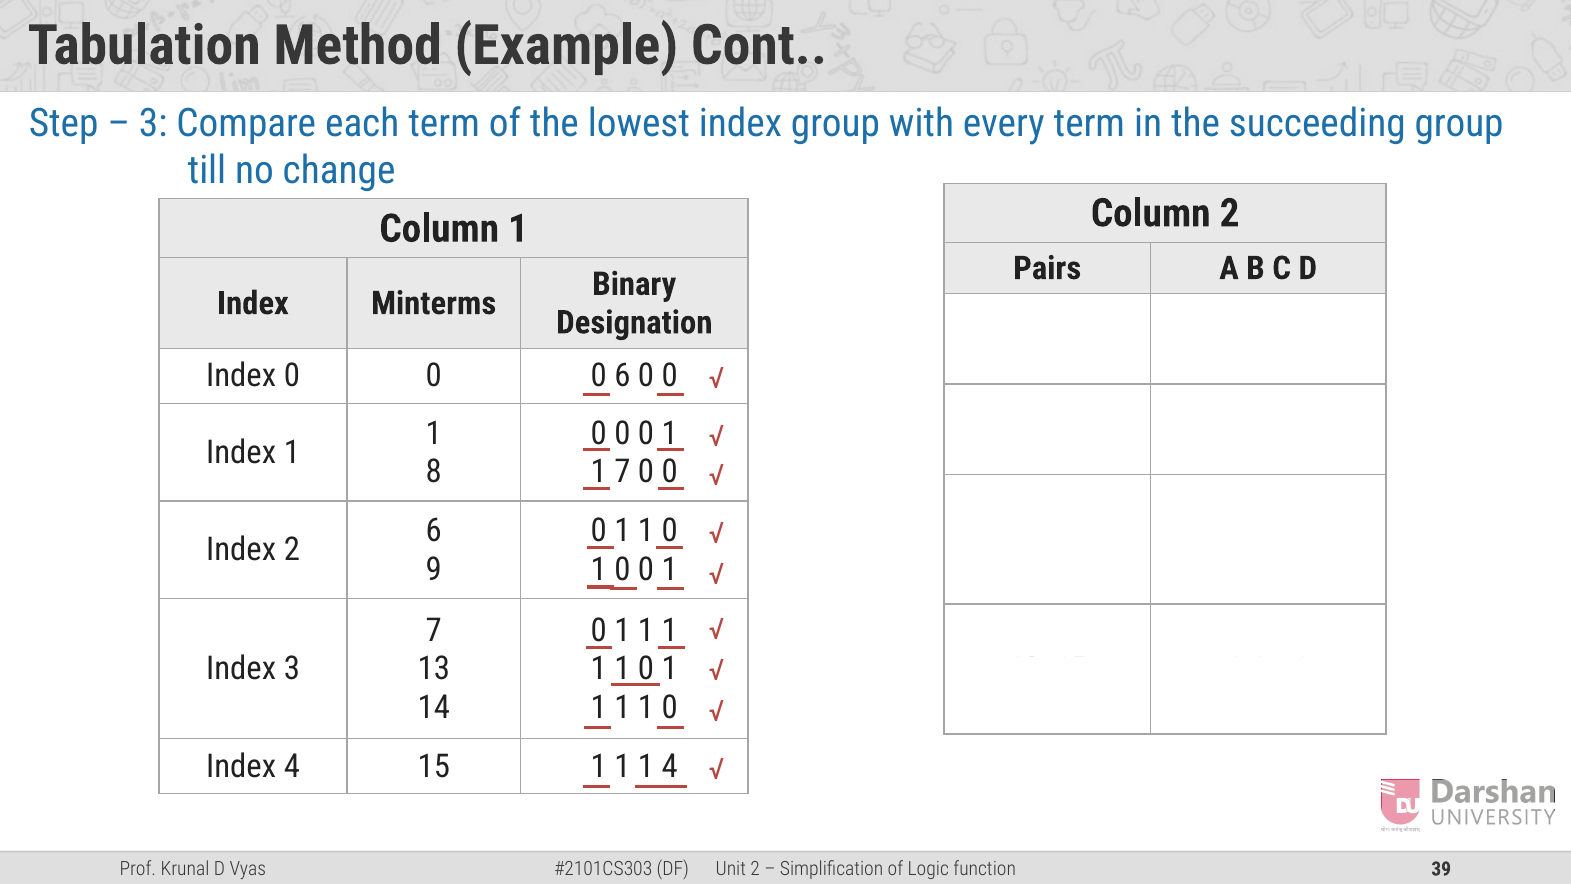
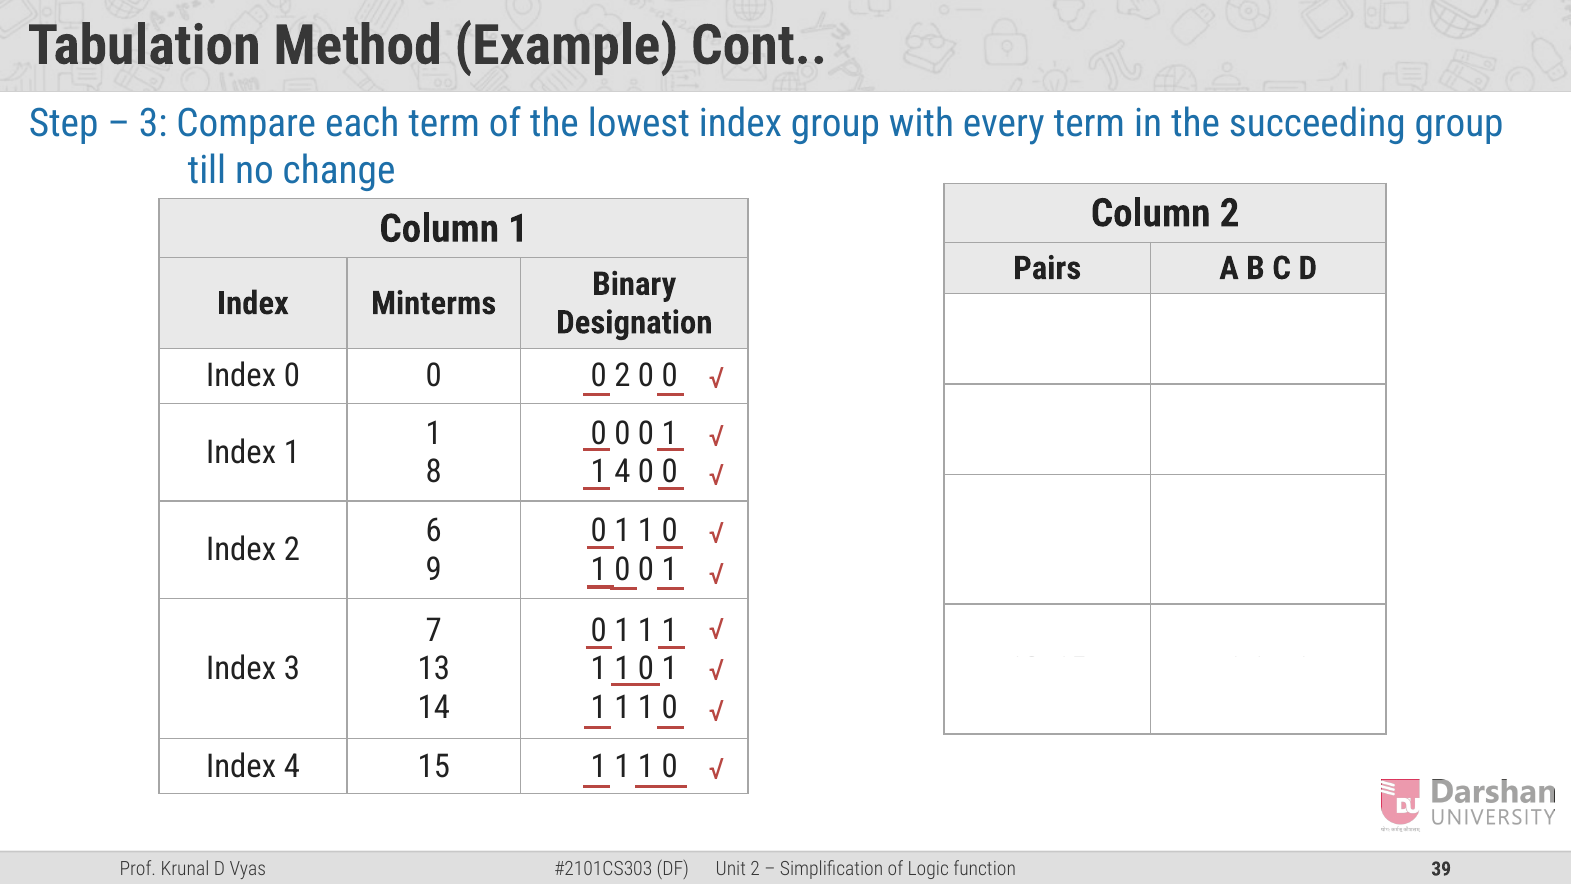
0 6: 6 -> 2
7 at (622, 472): 7 -> 4
4 at (670, 766): 4 -> 0
